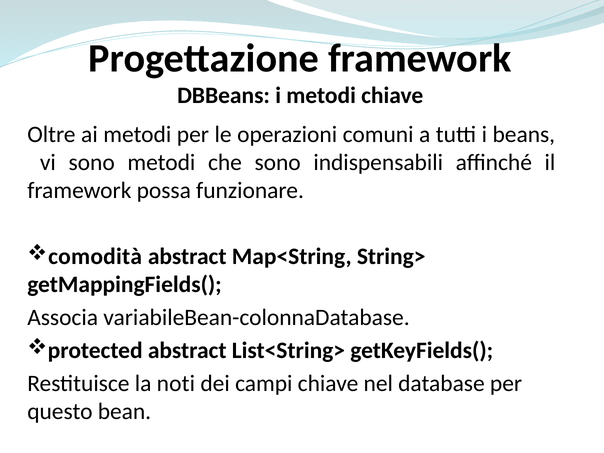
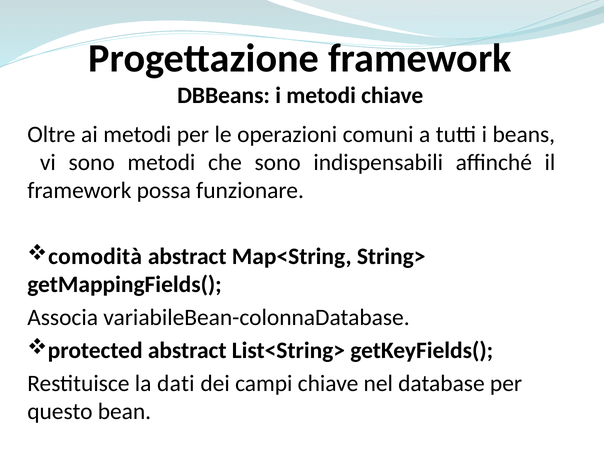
noti: noti -> dati
